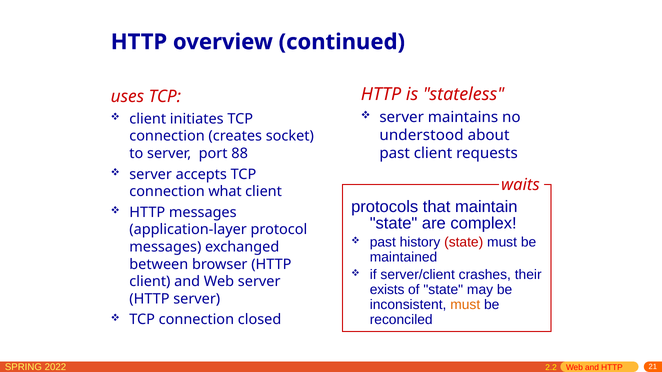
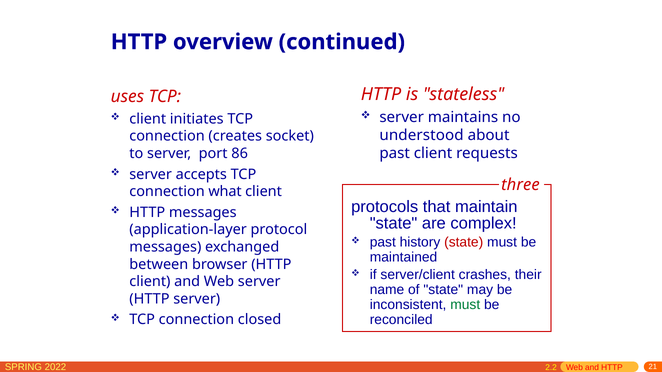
88: 88 -> 86
waits: waits -> three
exists: exists -> name
must at (465, 305) colour: orange -> green
